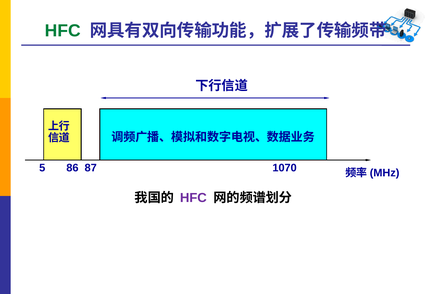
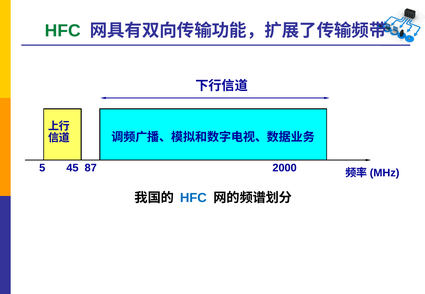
86: 86 -> 45
1070: 1070 -> 2000
HFC at (193, 198) colour: purple -> blue
